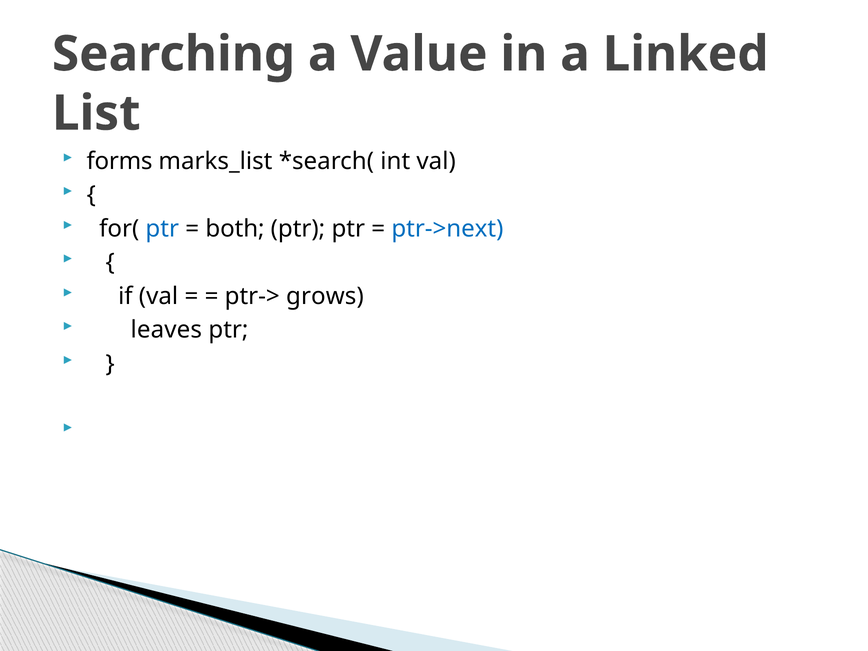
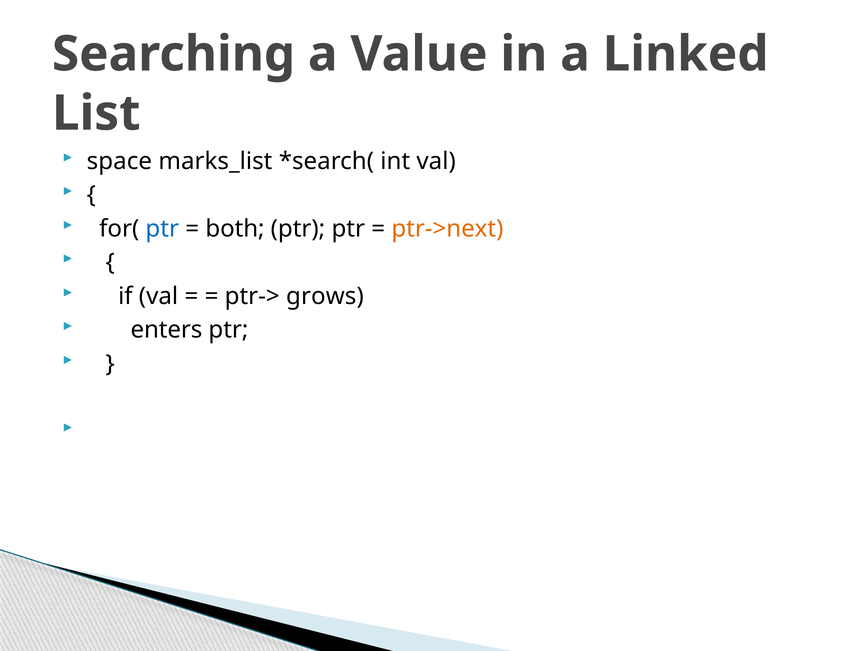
forms: forms -> space
ptr->next colour: blue -> orange
leaves: leaves -> enters
